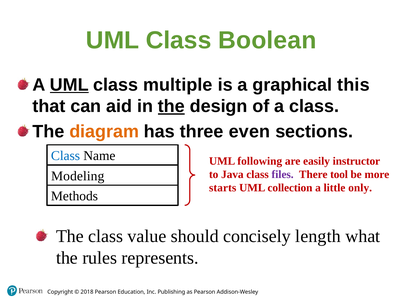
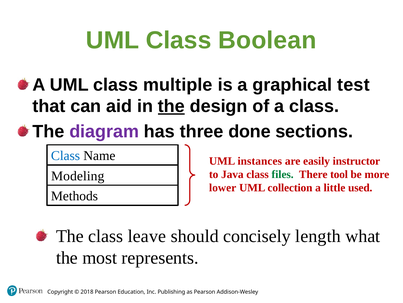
UML at (69, 85) underline: present -> none
this: this -> test
diagram colour: orange -> purple
even: even -> done
following: following -> instances
files colour: purple -> green
starts: starts -> lower
only: only -> used
value: value -> leave
rules: rules -> most
